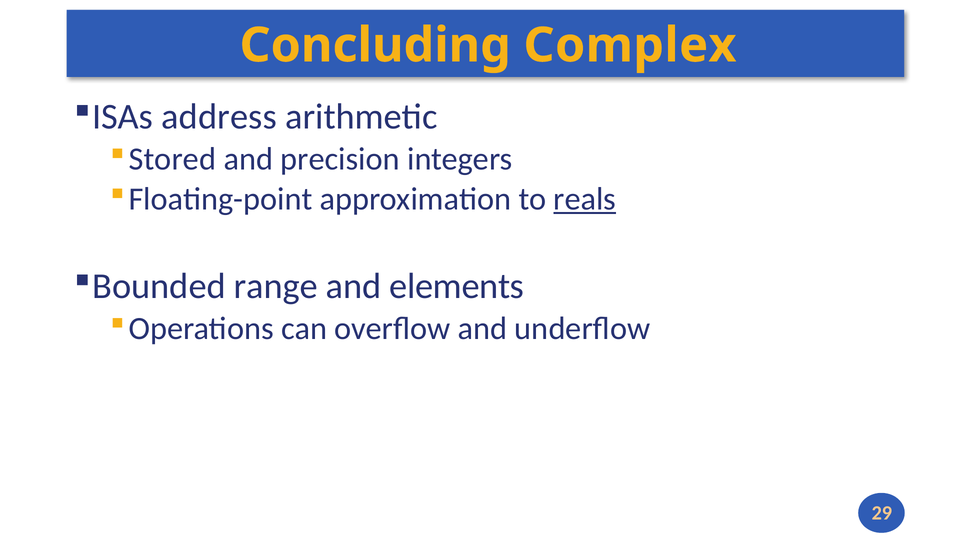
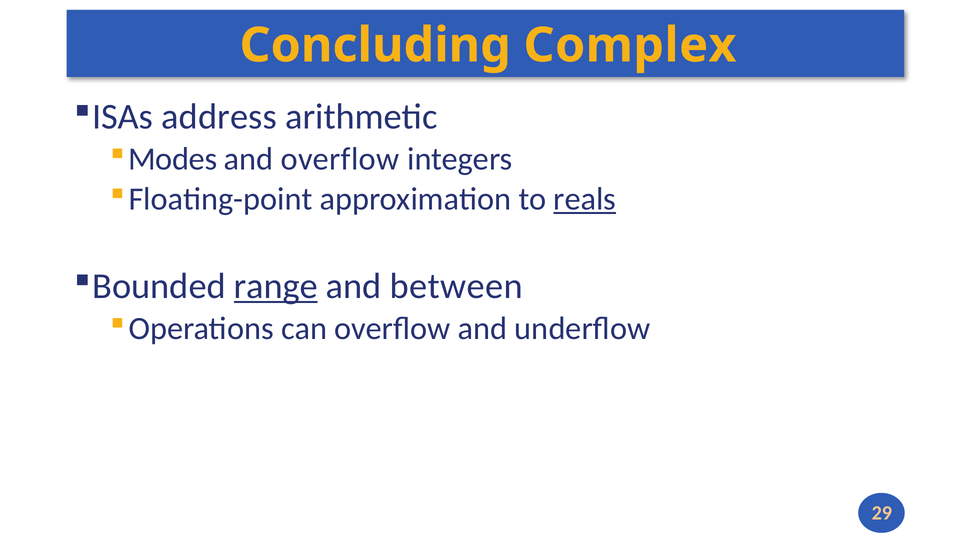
Stored: Stored -> Modes
and precision: precision -> overflow
range underline: none -> present
elements: elements -> between
